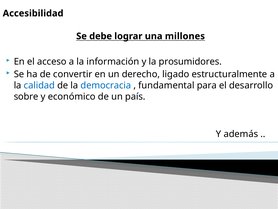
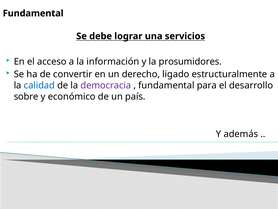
Accesibilidad at (33, 13): Accesibilidad -> Fundamental
millones: millones -> servicios
democracia colour: blue -> purple
